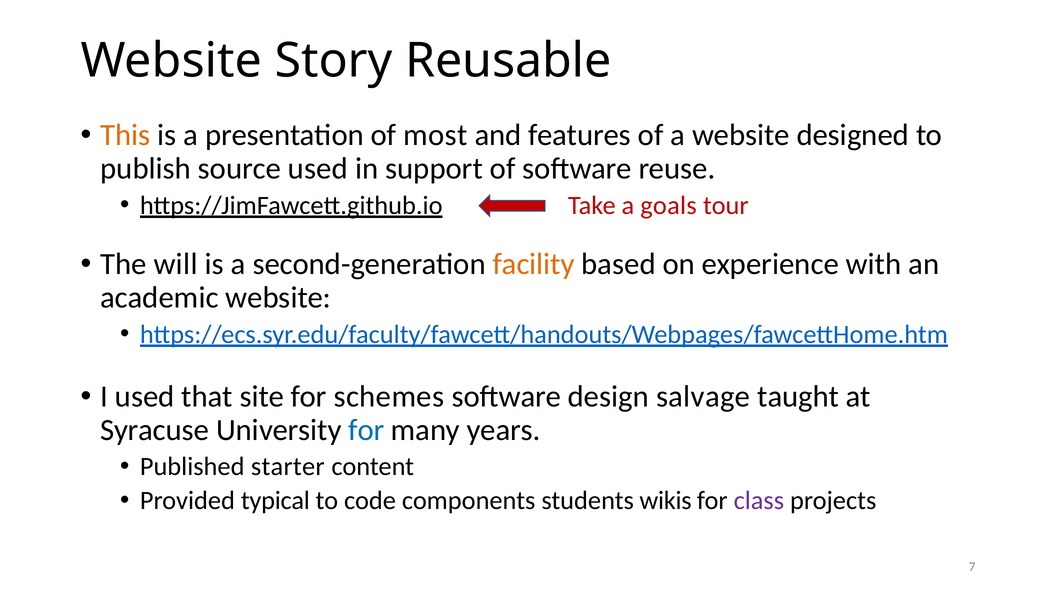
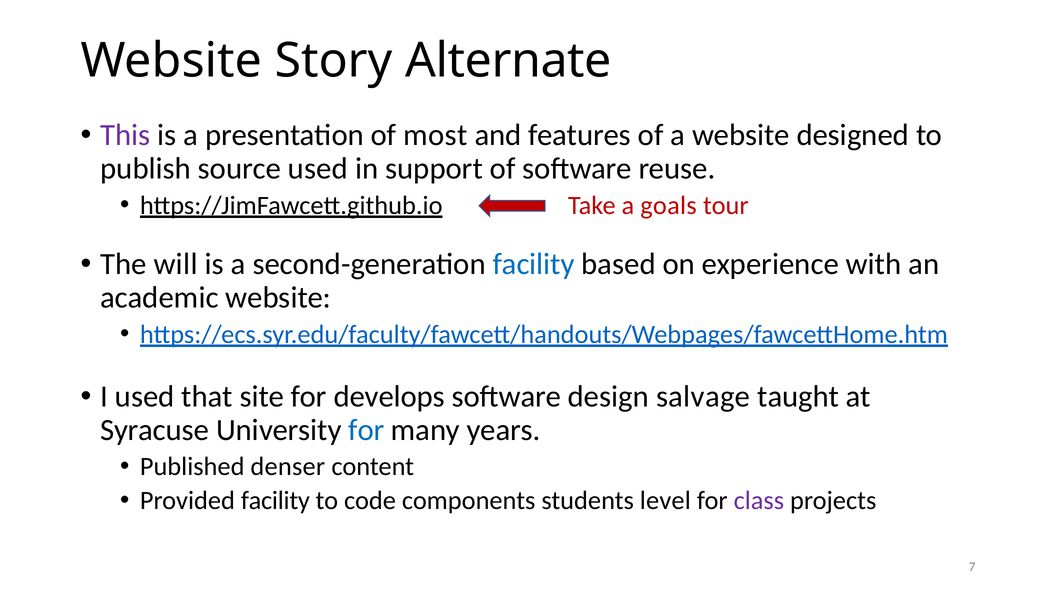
Reusable: Reusable -> Alternate
This colour: orange -> purple
facility at (534, 264) colour: orange -> blue
schemes: schemes -> develops
starter: starter -> denser
Provided typical: typical -> facility
wikis: wikis -> level
